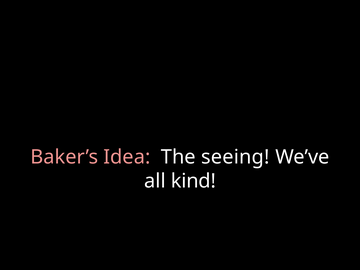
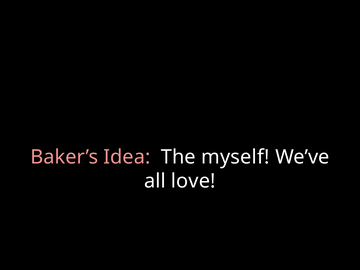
seeing: seeing -> myself
kind: kind -> love
